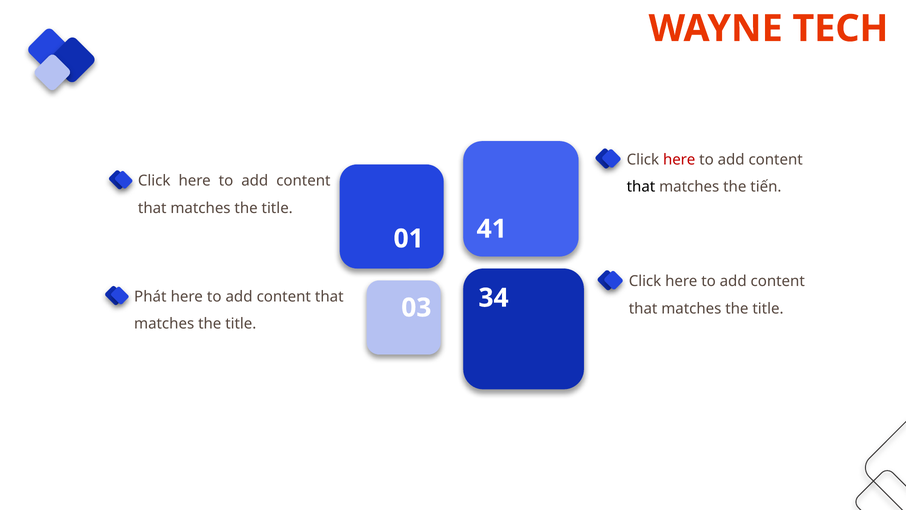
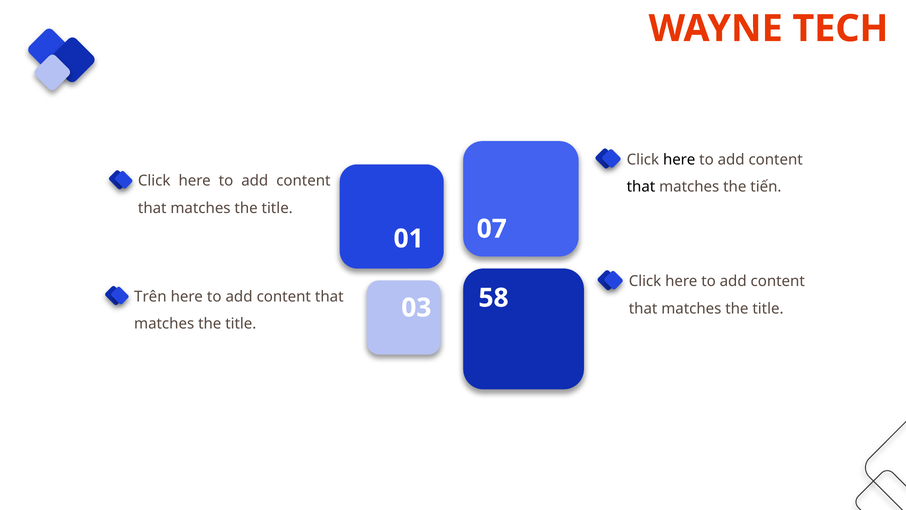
here at (679, 160) colour: red -> black
41: 41 -> 07
Phát: Phát -> Trên
34: 34 -> 58
